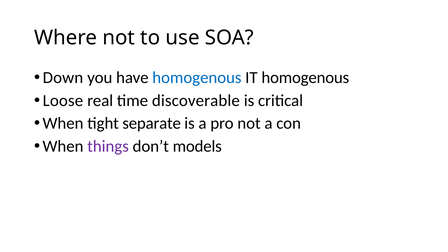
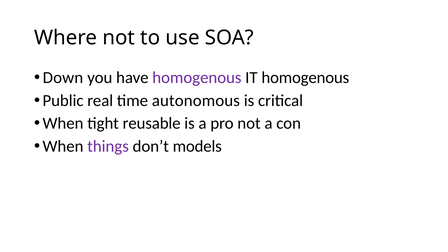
homogenous at (197, 78) colour: blue -> purple
Loose: Loose -> Public
discoverable: discoverable -> autonomous
separate: separate -> reusable
